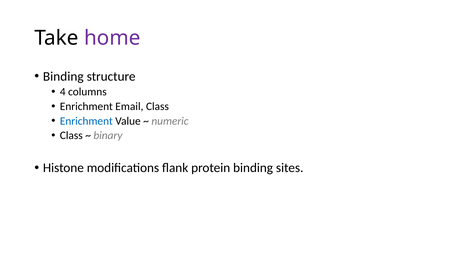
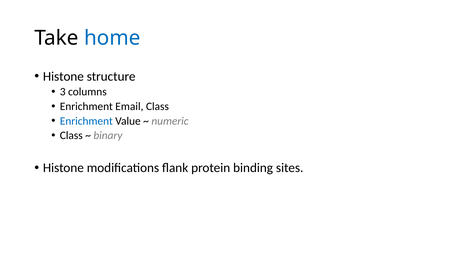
home colour: purple -> blue
Binding at (63, 76): Binding -> Histone
4: 4 -> 3
